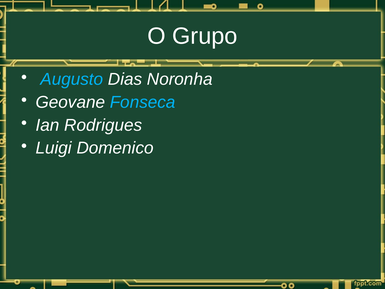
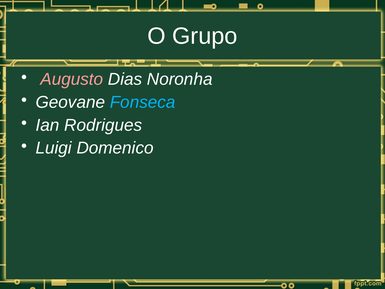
Augusto colour: light blue -> pink
